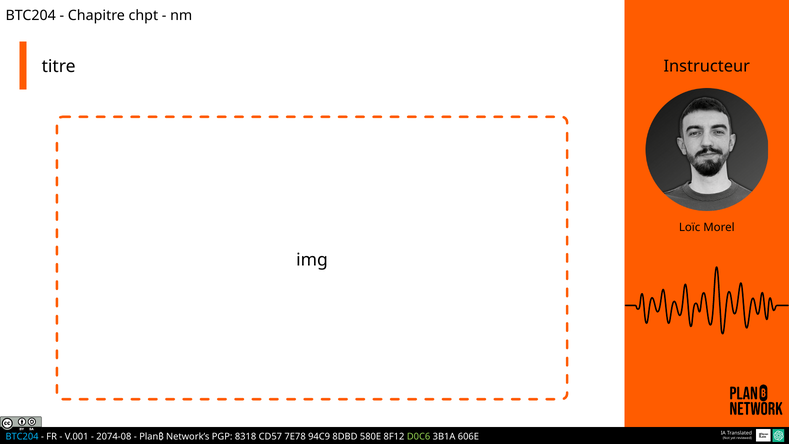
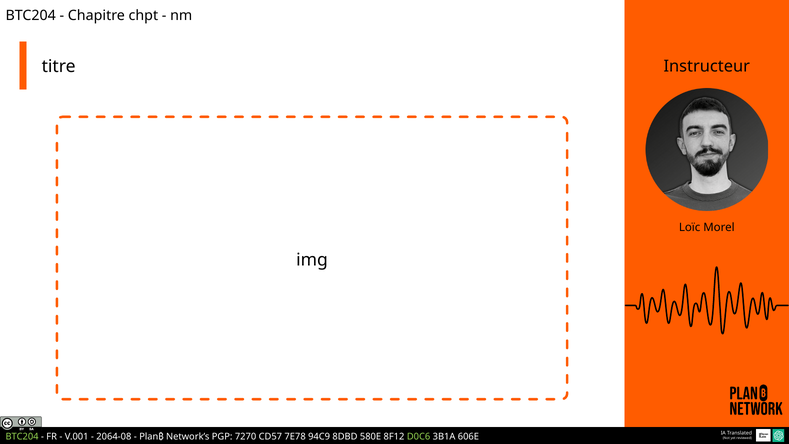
BTC204 at (22, 436) colour: light blue -> light green
2074-08: 2074-08 -> 2064-08
8318: 8318 -> 7270
